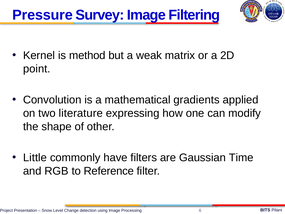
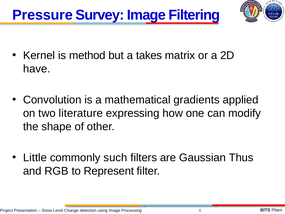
weak: weak -> takes
point: point -> have
have: have -> such
Time: Time -> Thus
Reference: Reference -> Represent
